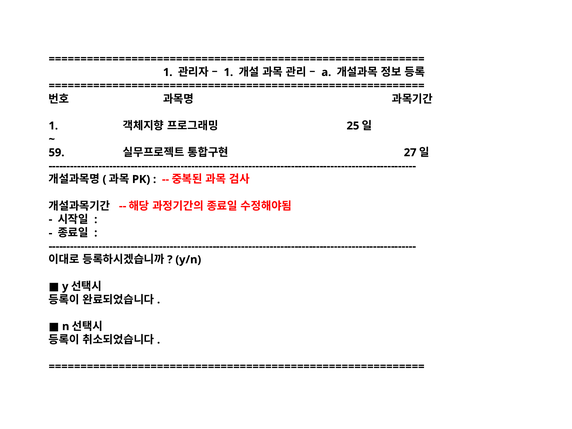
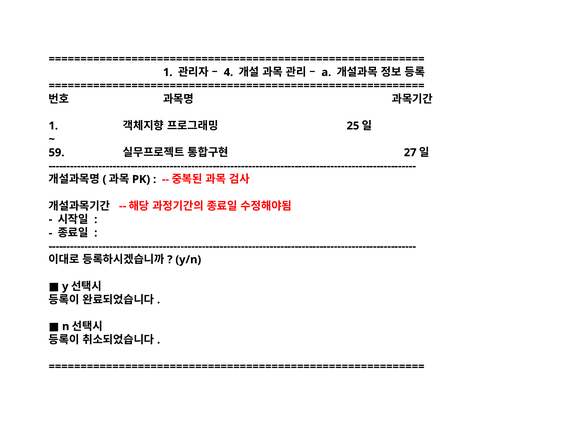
1 at (228, 72): 1 -> 4
